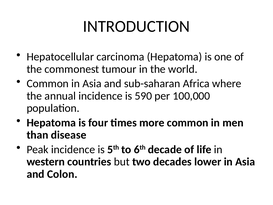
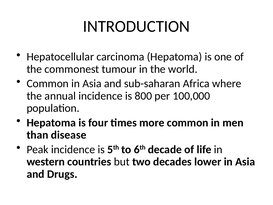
590: 590 -> 800
Colon: Colon -> Drugs
